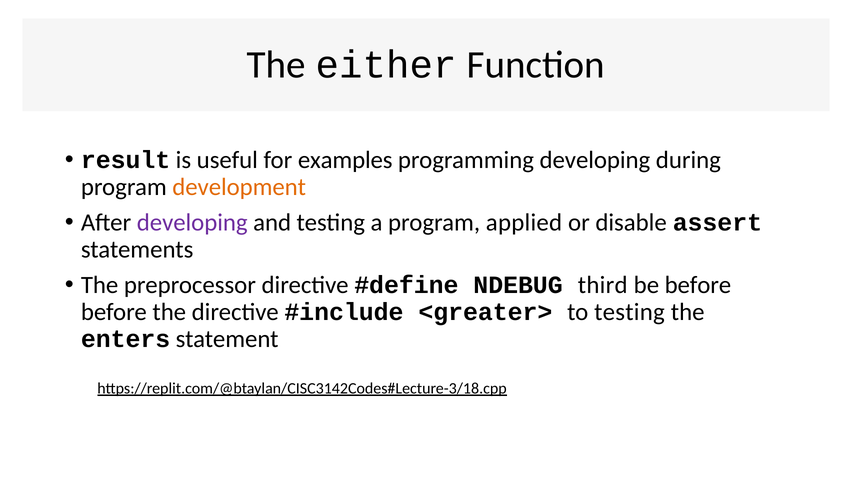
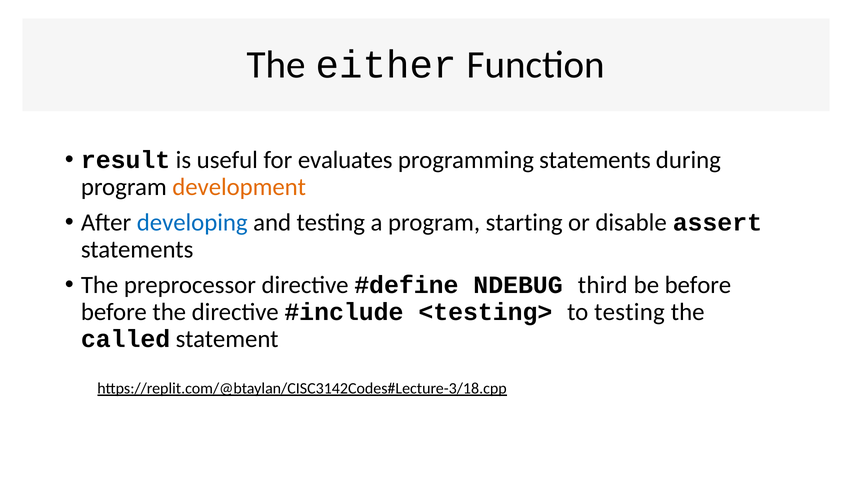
examples: examples -> evaluates
programming developing: developing -> statements
developing at (192, 223) colour: purple -> blue
applied: applied -> starting
<greater>: <greater> -> <testing>
enters: enters -> called
